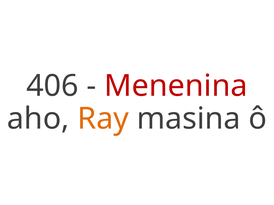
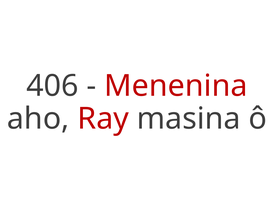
Ray colour: orange -> red
